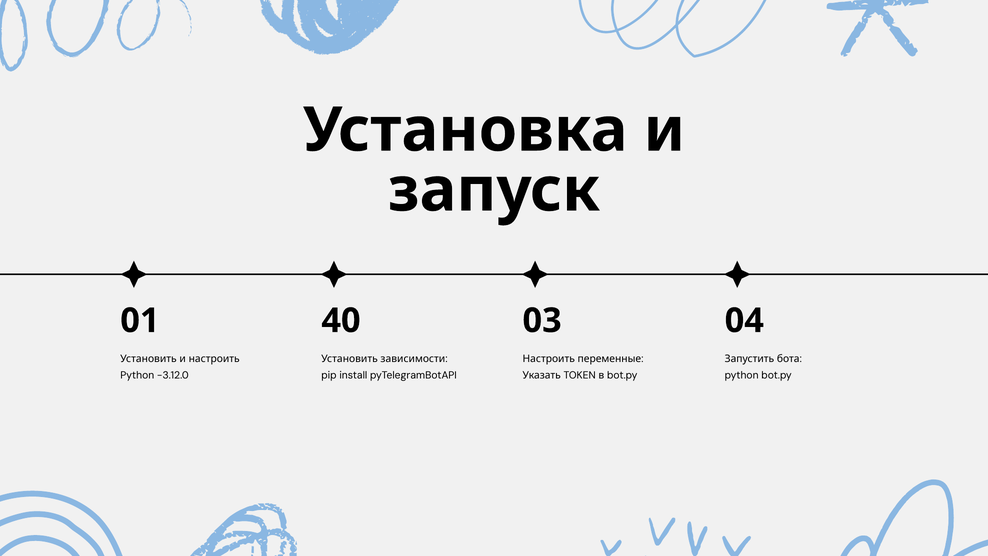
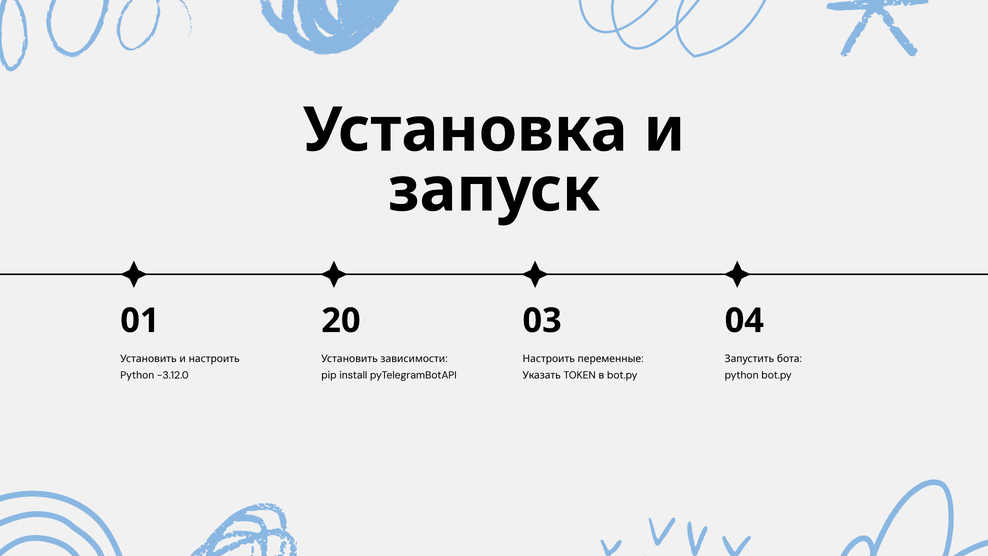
40: 40 -> 20
